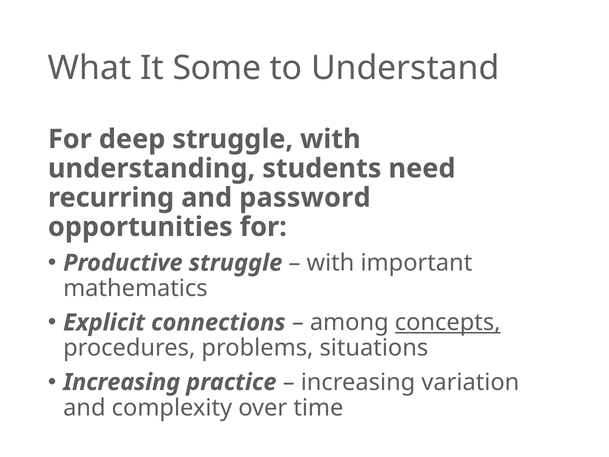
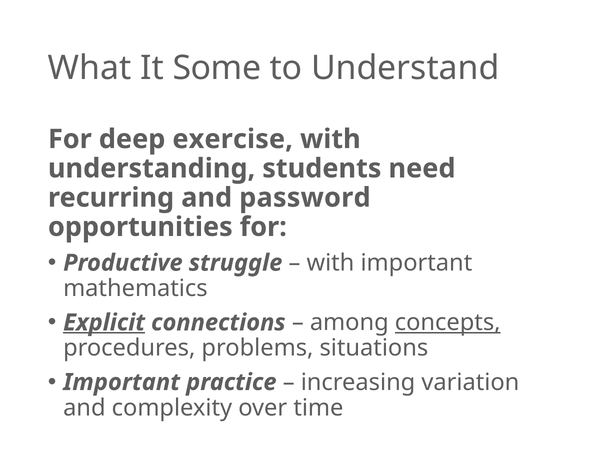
deep struggle: struggle -> exercise
Explicit underline: none -> present
Increasing at (122, 382): Increasing -> Important
